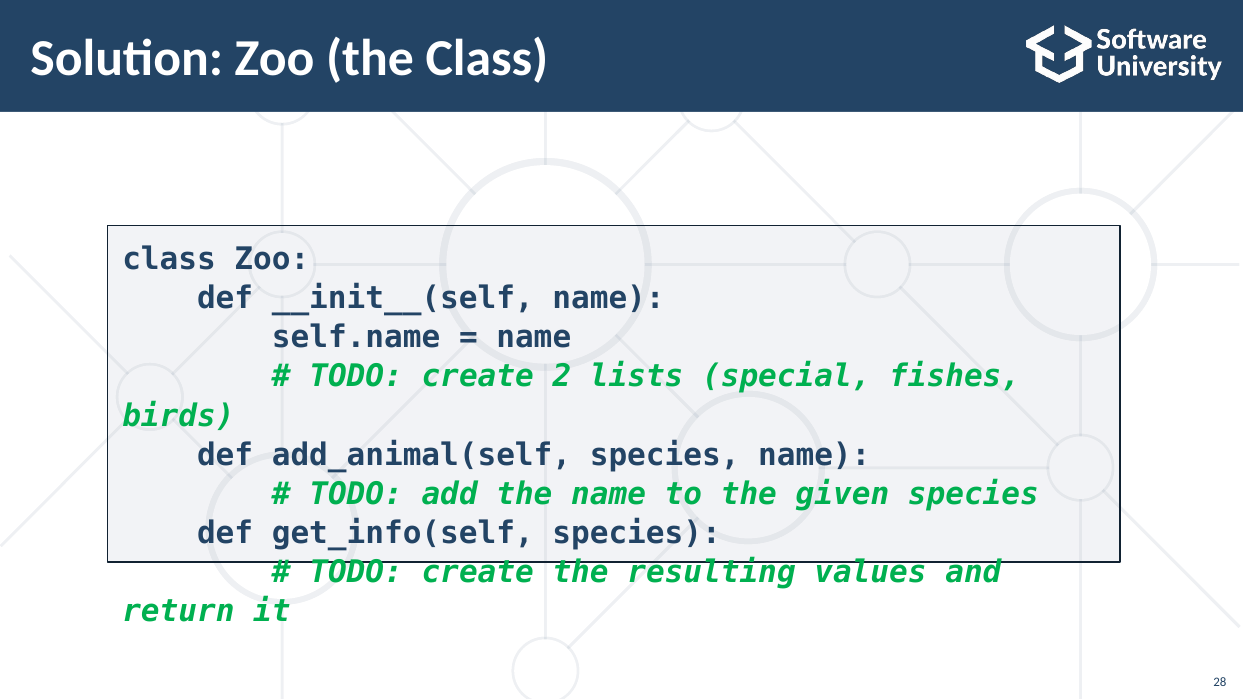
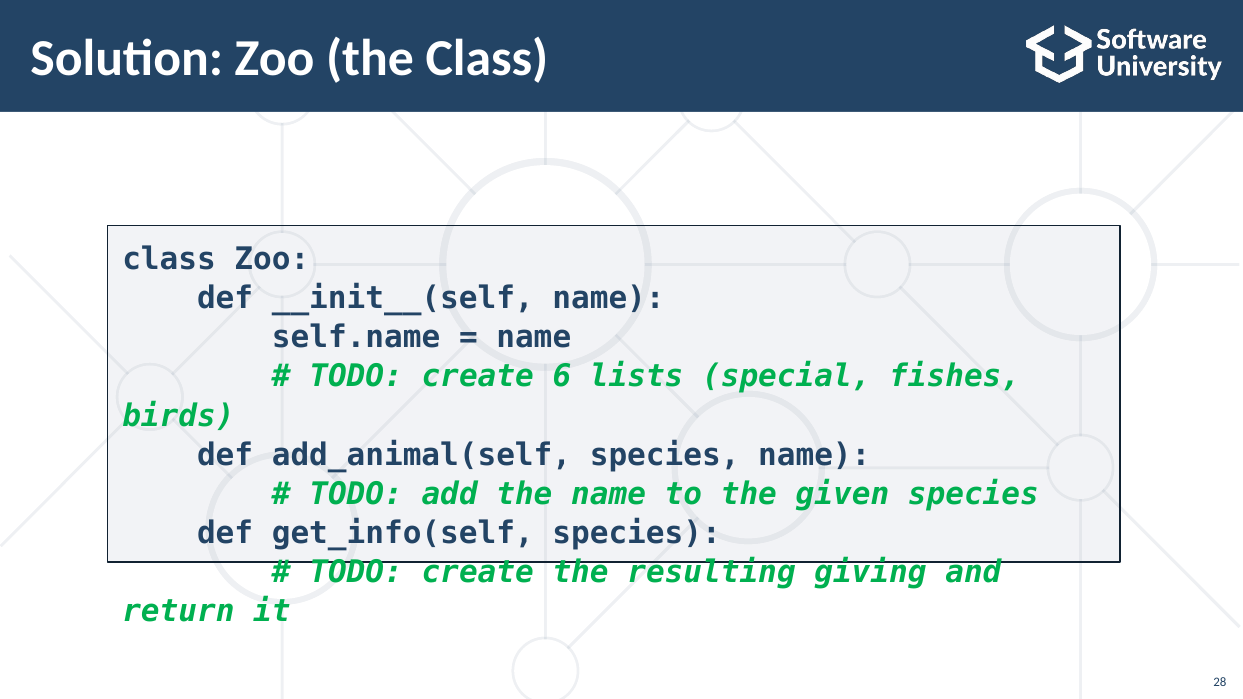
2: 2 -> 6
values: values -> giving
